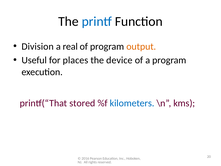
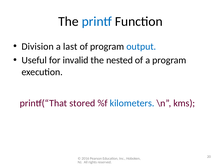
real: real -> last
output colour: orange -> blue
places: places -> invalid
device: device -> nested
